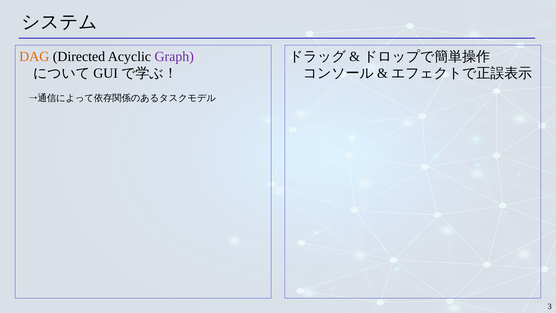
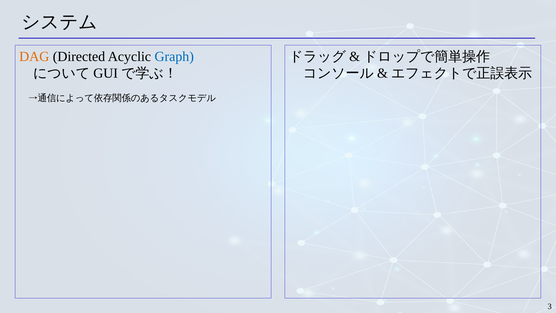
Graph colour: purple -> blue
